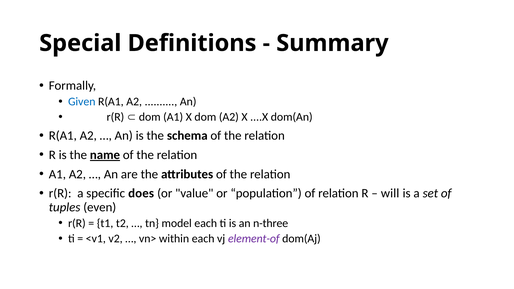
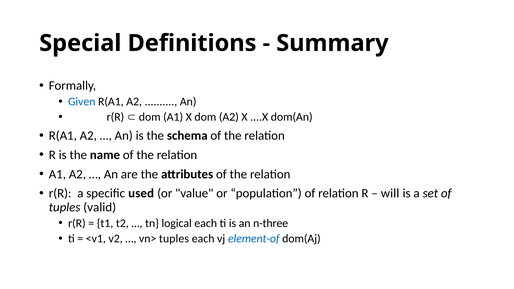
name underline: present -> none
does: does -> used
even: even -> valid
model: model -> logical
vn> within: within -> tuples
element-of colour: purple -> blue
